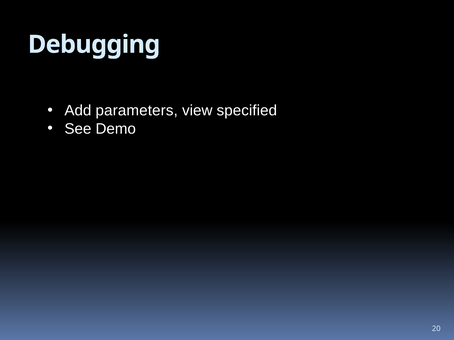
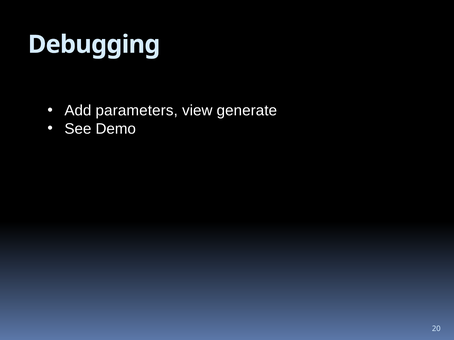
specified: specified -> generate
